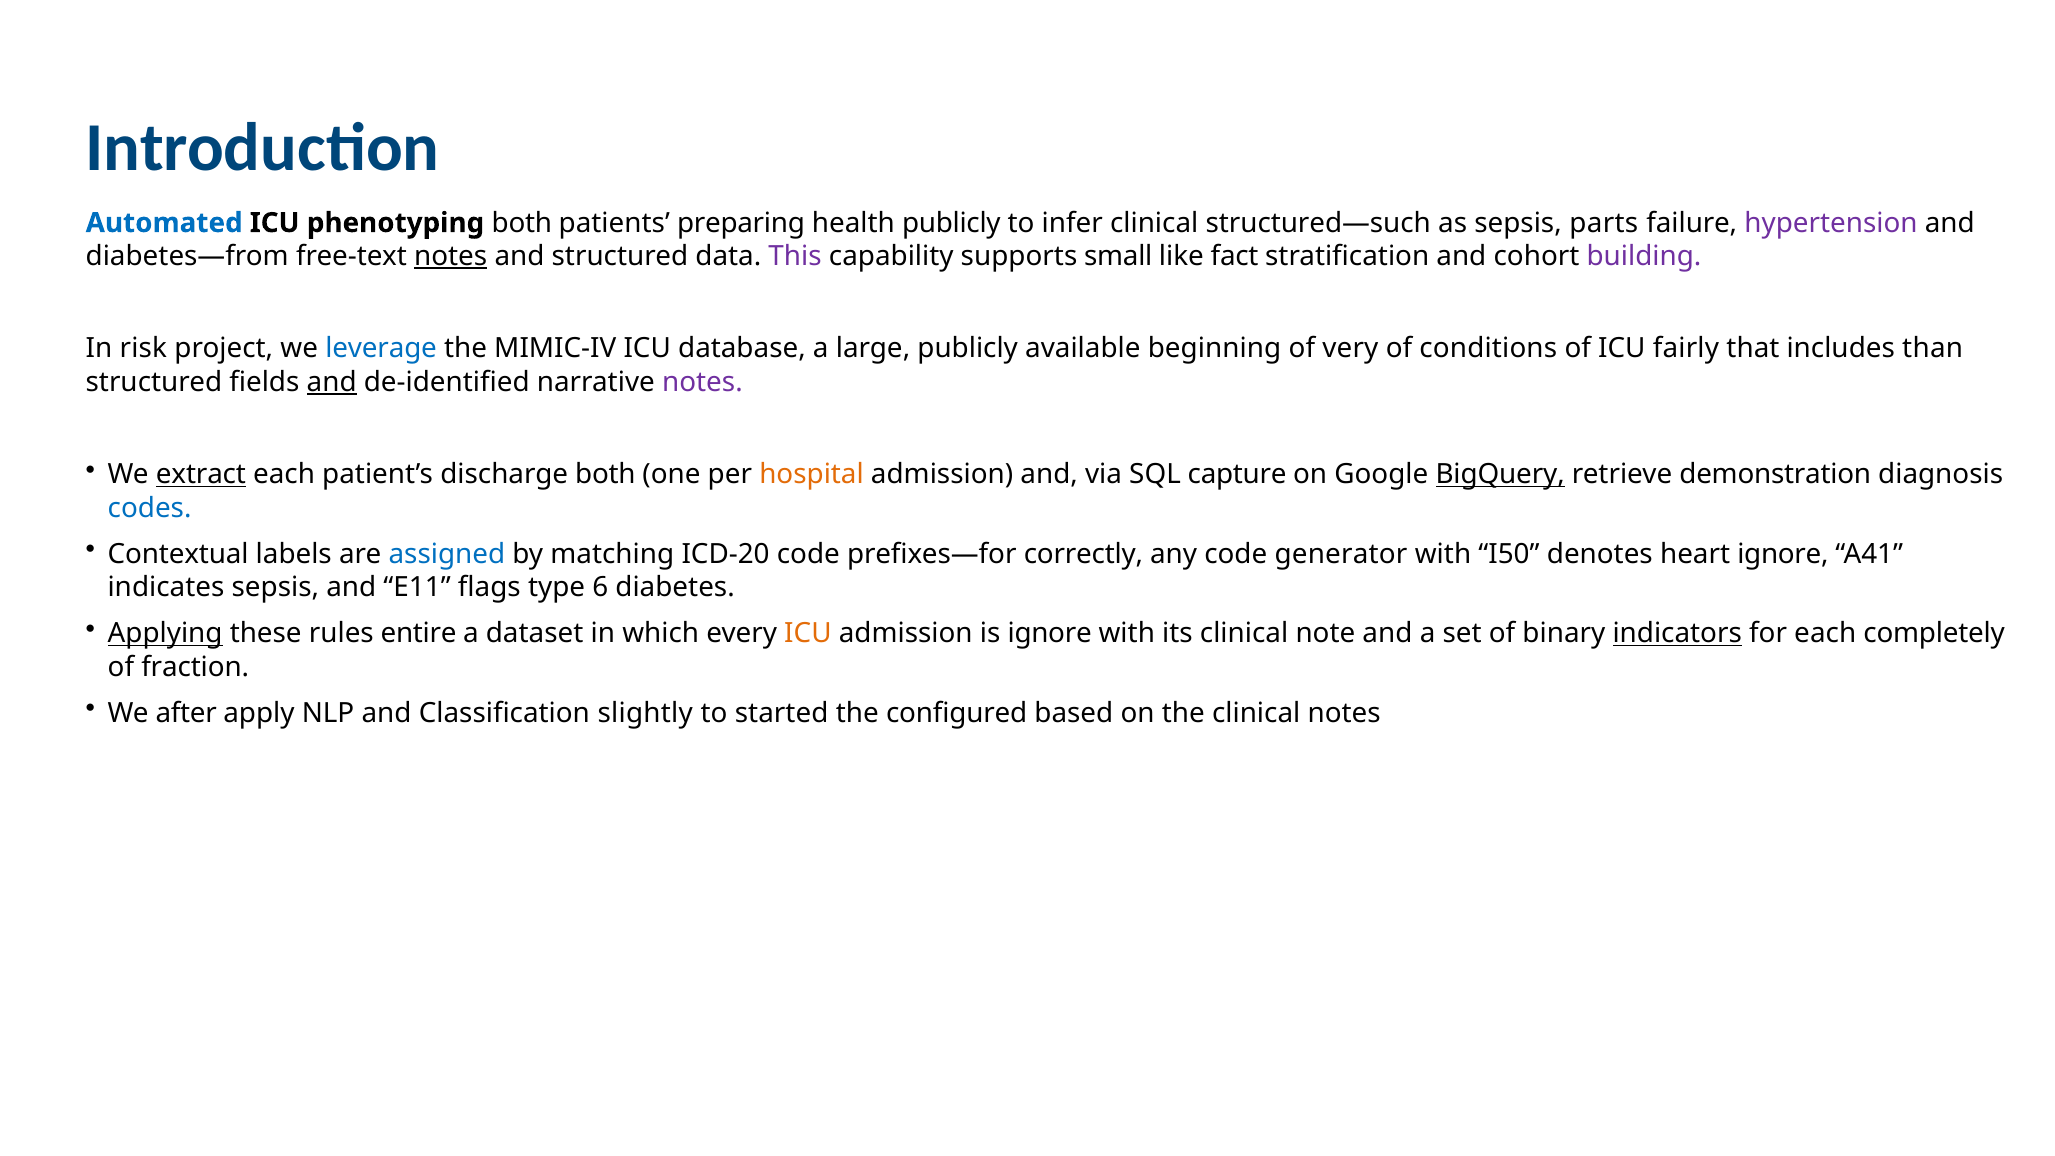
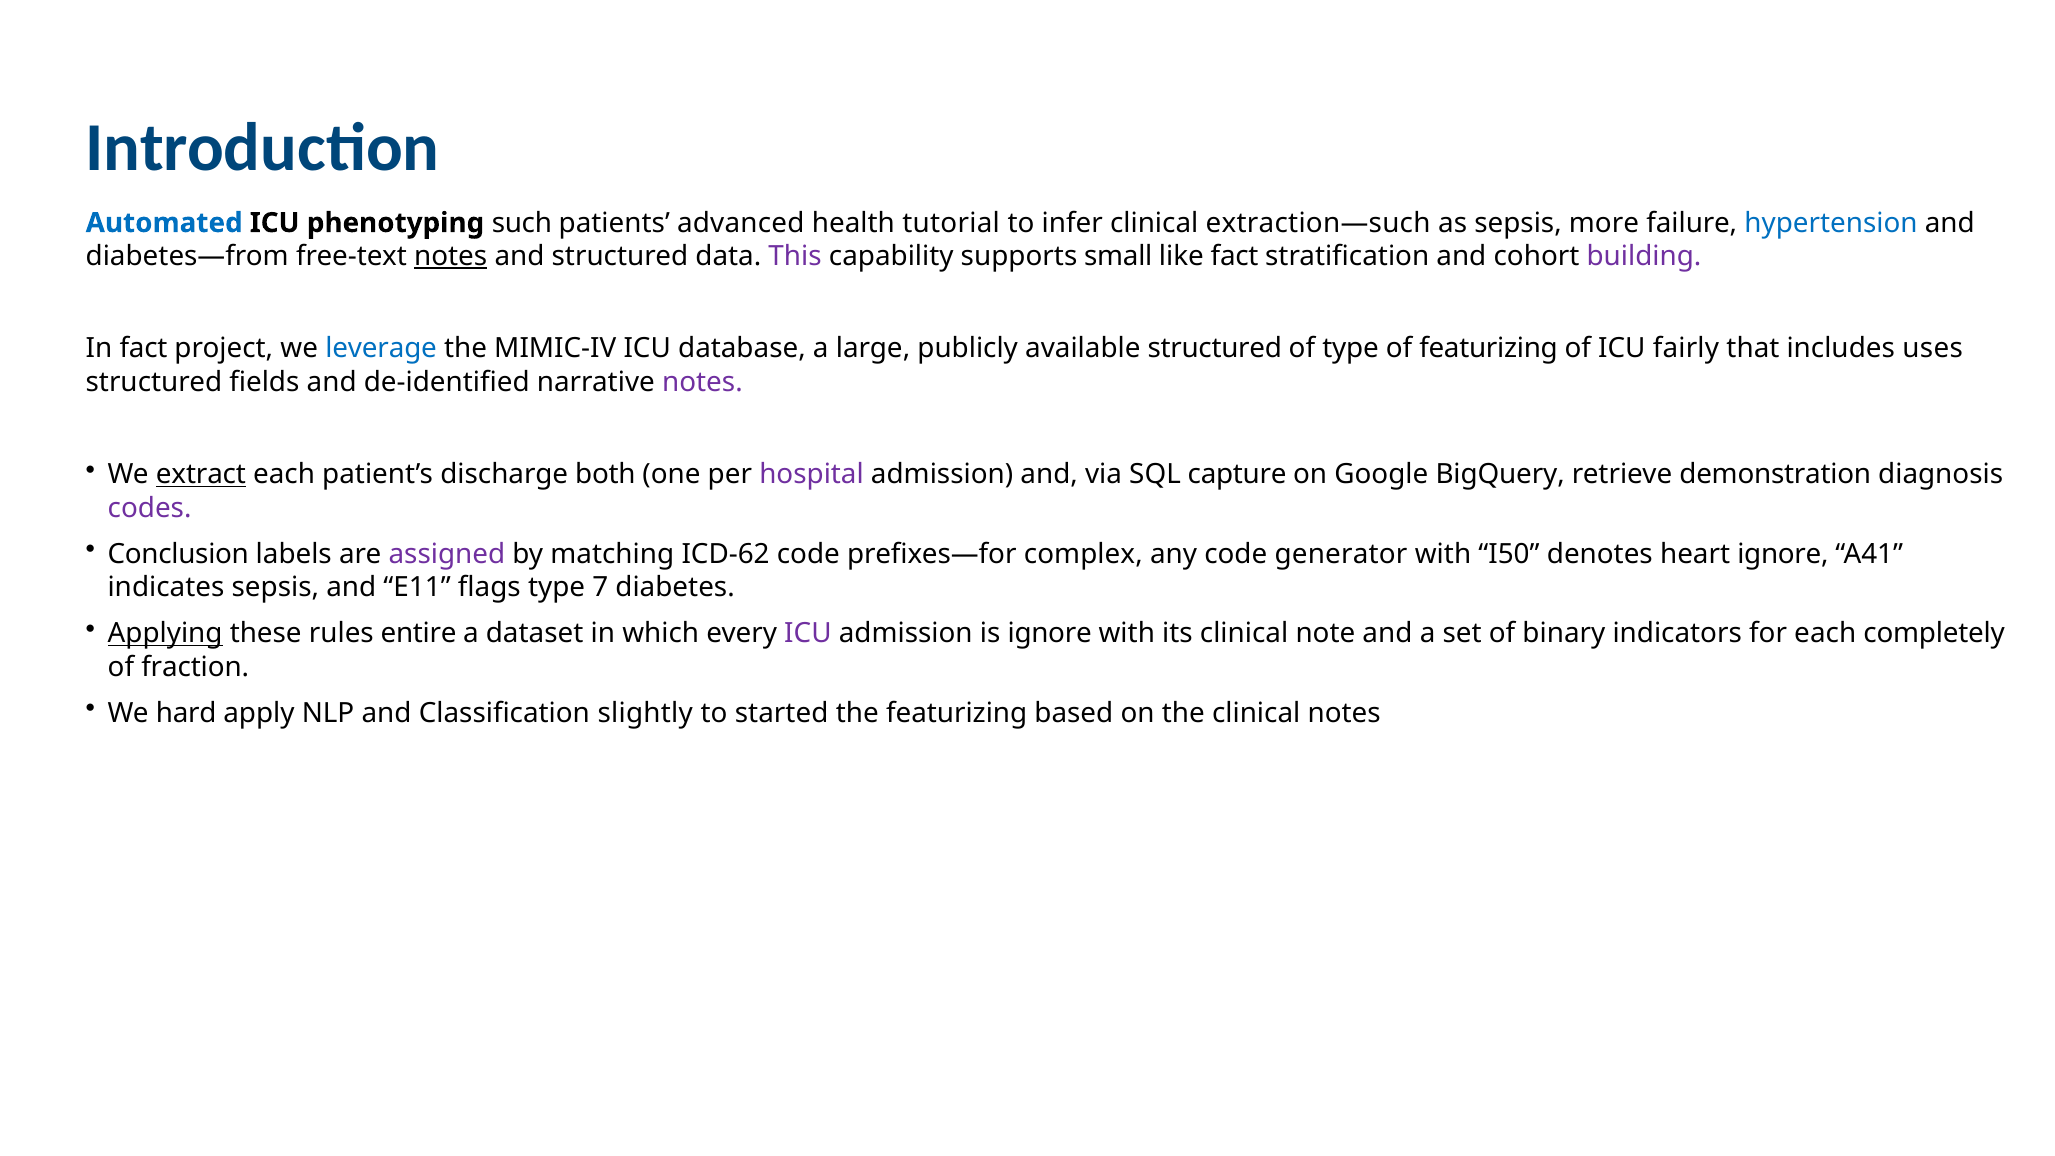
phenotyping both: both -> such
preparing: preparing -> advanced
health publicly: publicly -> tutorial
structured—such: structured—such -> extraction—such
parts: parts -> more
hypertension colour: purple -> blue
In risk: risk -> fact
available beginning: beginning -> structured
of very: very -> type
of conditions: conditions -> featurizing
than: than -> uses
and at (332, 382) underline: present -> none
hospital colour: orange -> purple
BigQuery underline: present -> none
codes colour: blue -> purple
Contextual: Contextual -> Conclusion
assigned colour: blue -> purple
ICD-20: ICD-20 -> ICD-62
correctly: correctly -> complex
6: 6 -> 7
ICU at (808, 634) colour: orange -> purple
indicators underline: present -> none
after: after -> hard
the configured: configured -> featurizing
